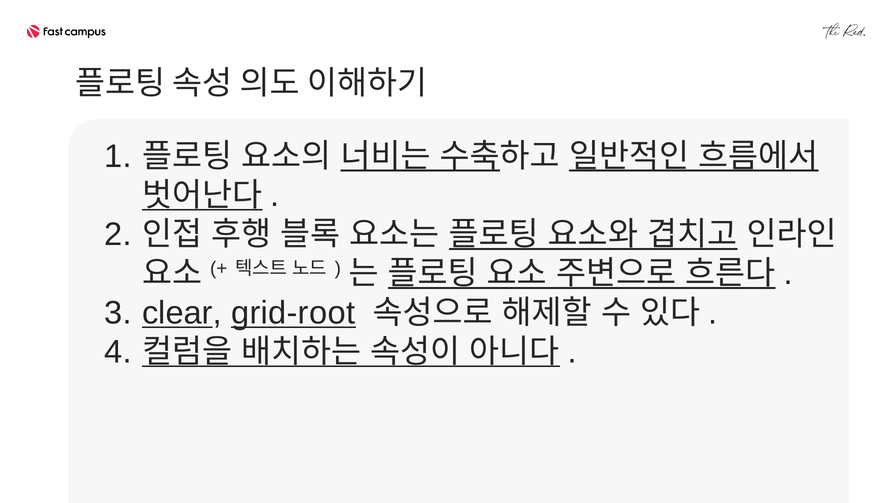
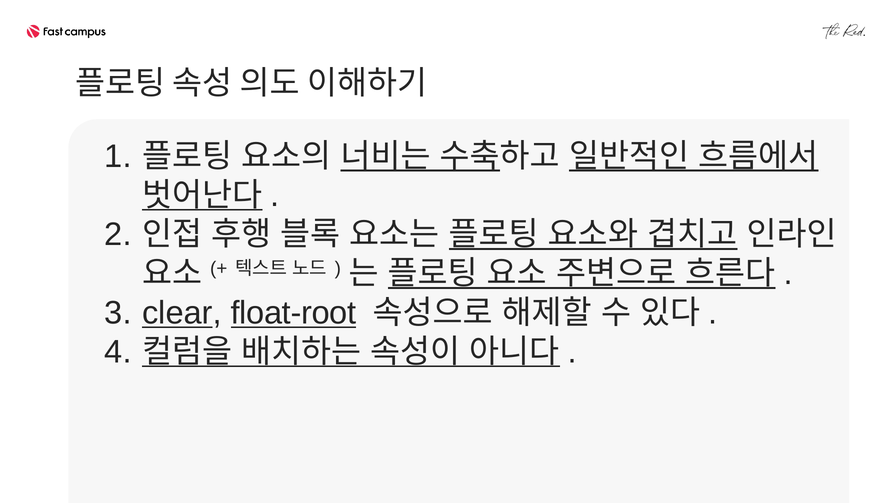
grid-root: grid-root -> float-root
